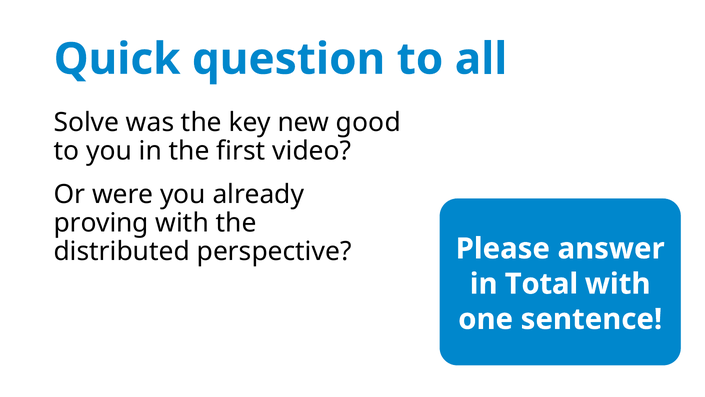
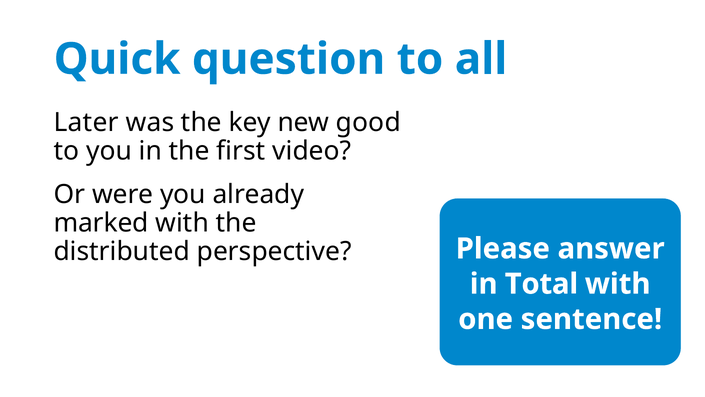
Solve: Solve -> Later
proving: proving -> marked
